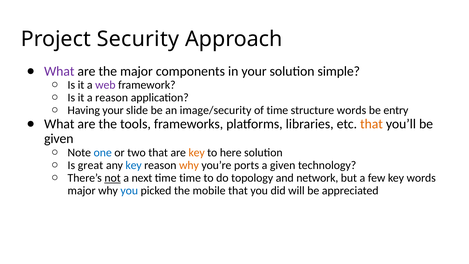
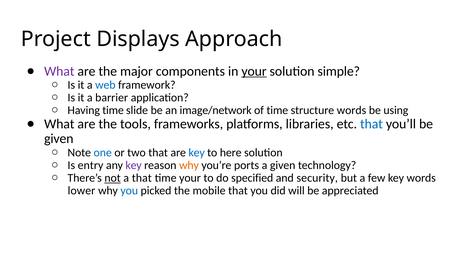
Security: Security -> Displays
your at (254, 71) underline: none -> present
web colour: purple -> blue
a reason: reason -> barrier
Having your: your -> time
image/security: image/security -> image/network
entry: entry -> using
that at (372, 124) colour: orange -> blue
key at (197, 152) colour: orange -> blue
great: great -> entry
key at (134, 165) colour: blue -> purple
a next: next -> that
time time: time -> your
topology: topology -> specified
network: network -> security
major at (82, 190): major -> lower
